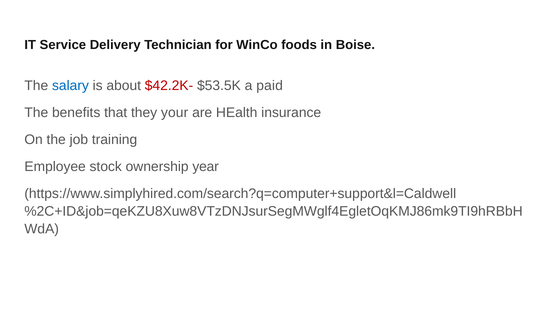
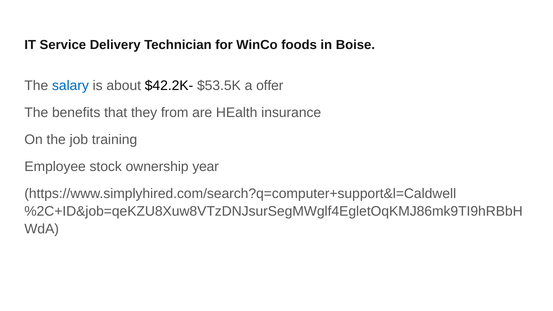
$42.2K- colour: red -> black
paid: paid -> offer
your: your -> from
